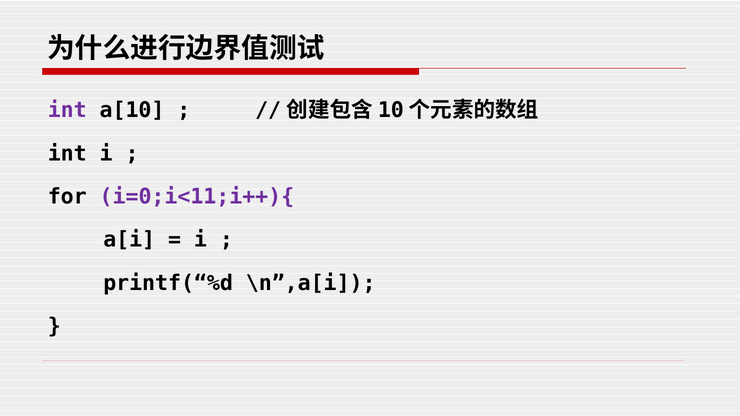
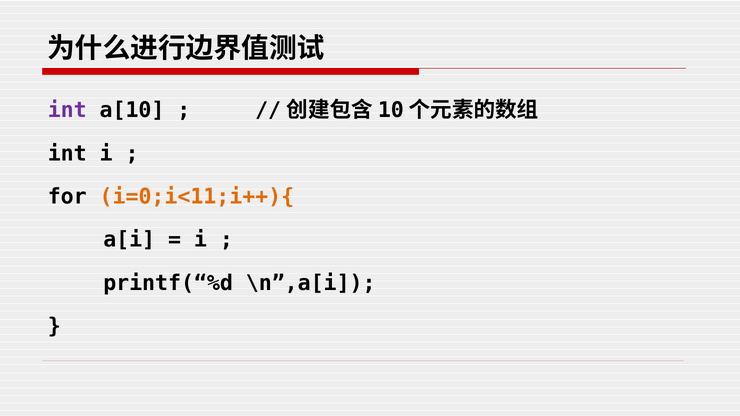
i=0;i<11;i++){ colour: purple -> orange
